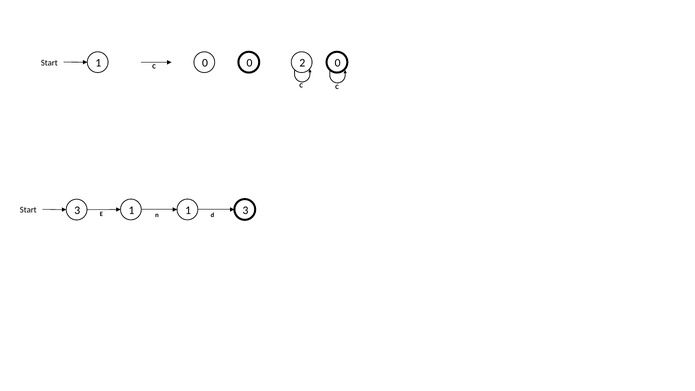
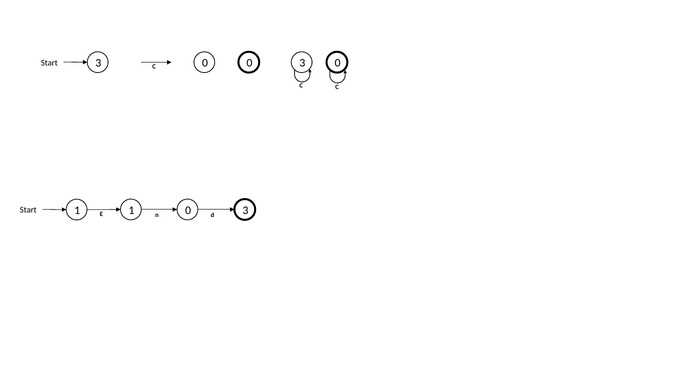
Start 1: 1 -> 3
0 2: 2 -> 3
Start 3: 3 -> 1
n 1: 1 -> 0
